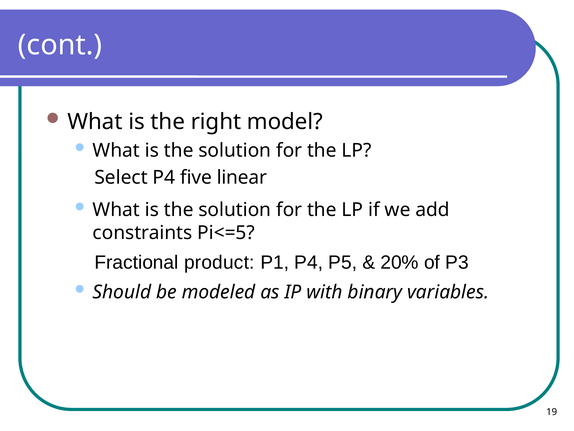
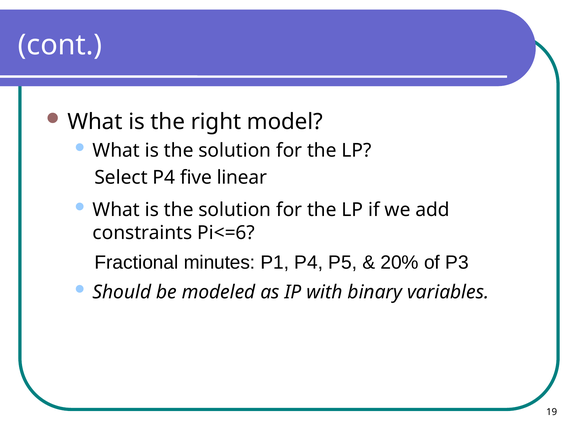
Pi<=5: Pi<=5 -> Pi<=6
product: product -> minutes
